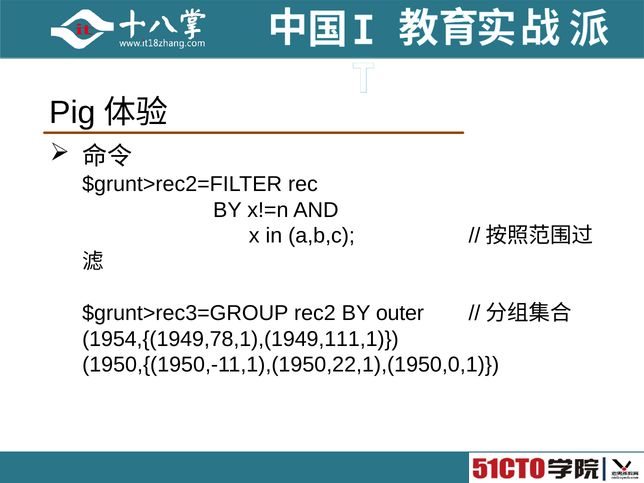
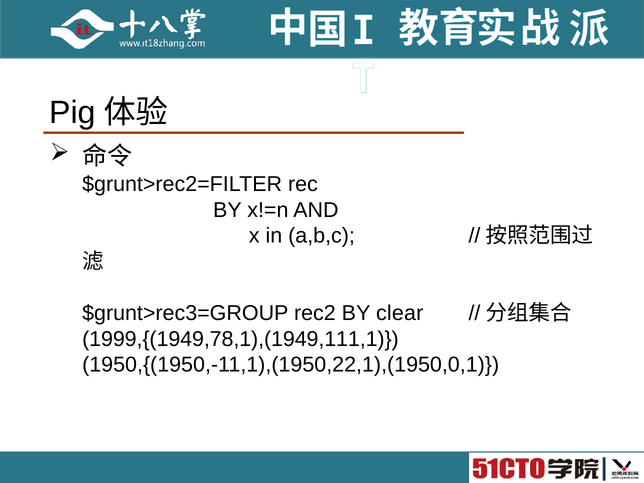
outer: outer -> clear
1954,{(1949,78,1),(1949,111,1: 1954,{(1949,78,1),(1949,111,1 -> 1999,{(1949,78,1),(1949,111,1
